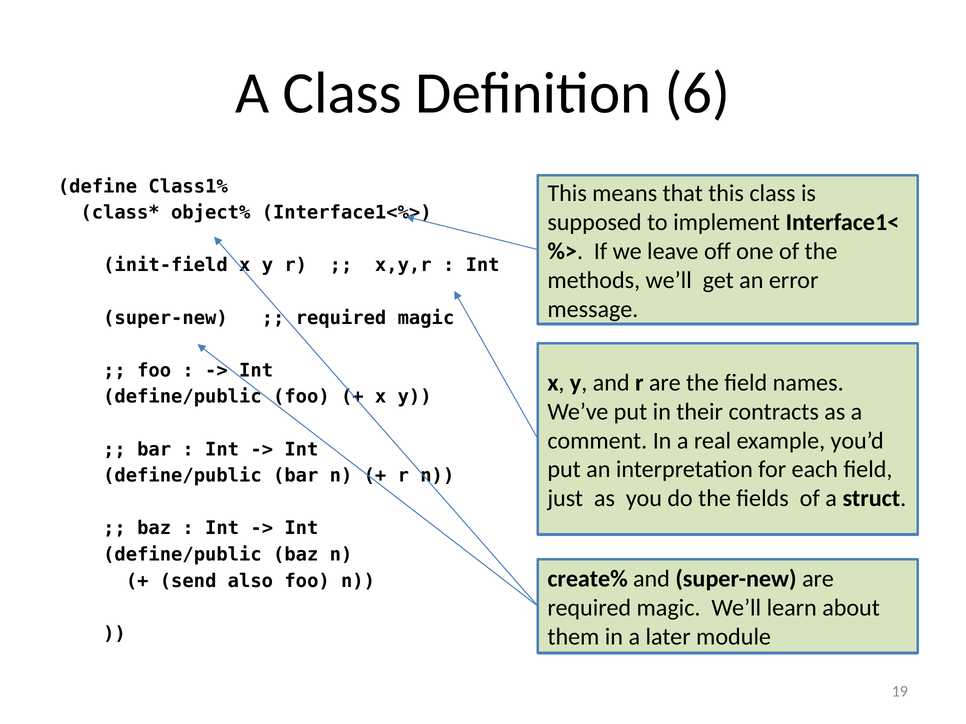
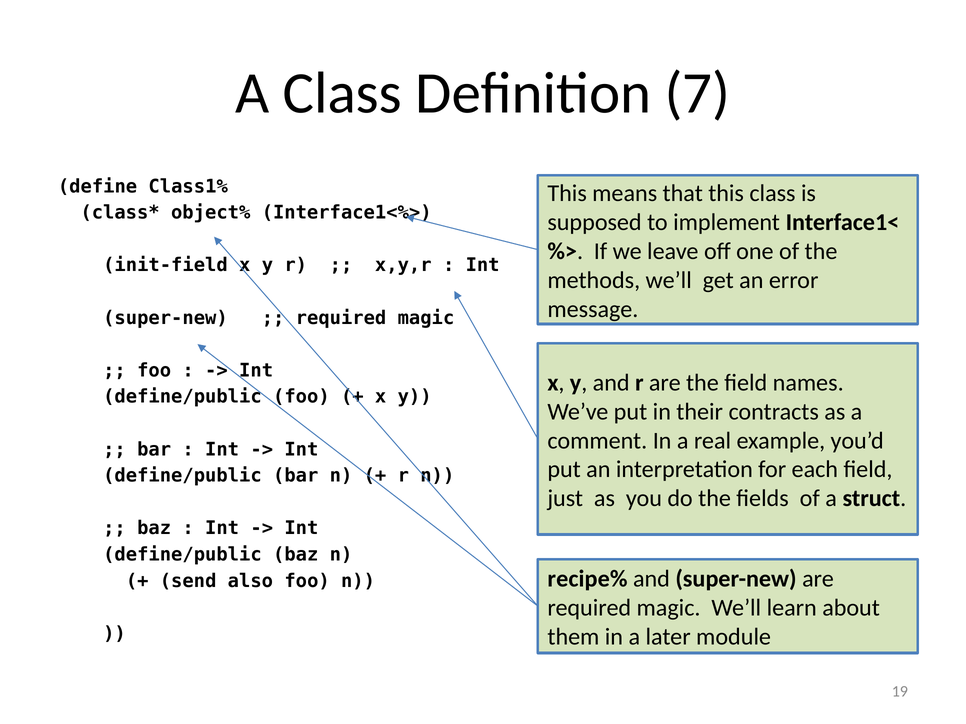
6: 6 -> 7
create%: create% -> recipe%
